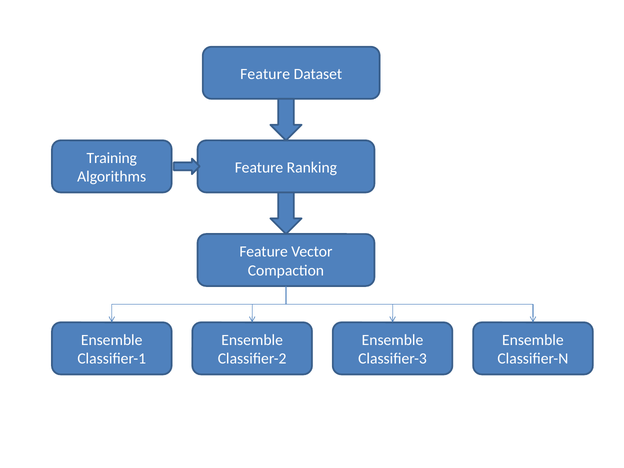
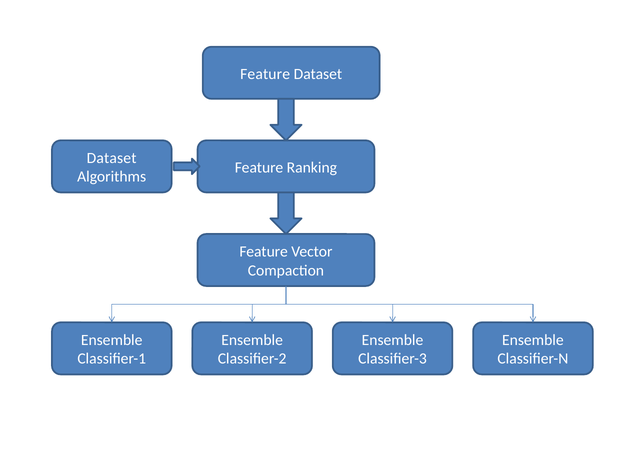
Training at (112, 158): Training -> Dataset
